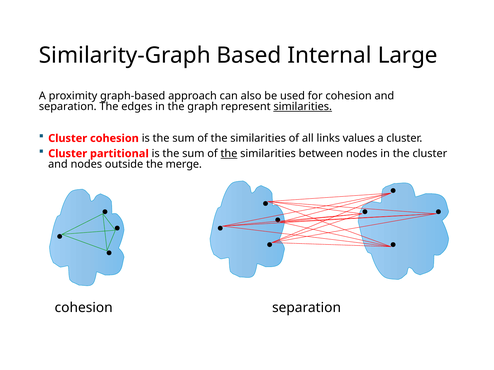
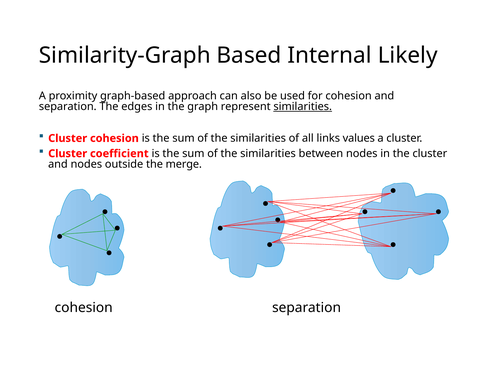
Large: Large -> Likely
partitional: partitional -> coefficient
the at (229, 154) underline: present -> none
